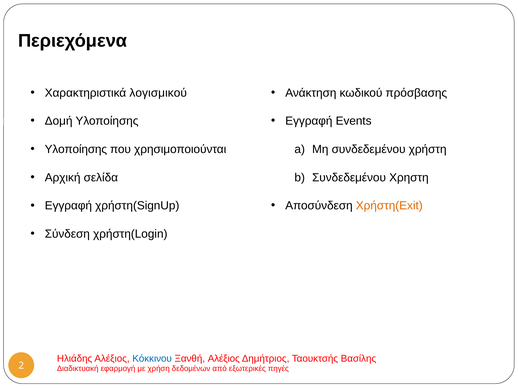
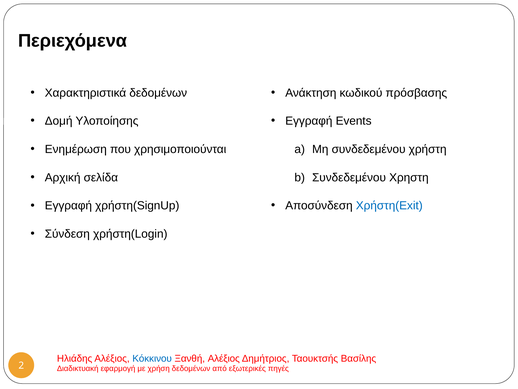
Χαρακτηριστικά λογισμικού: λογισμικού -> δεδομένων
Υλοποίησης at (76, 149): Υλοποίησης -> Ενημέρωση
Χρήστη(Exit colour: orange -> blue
